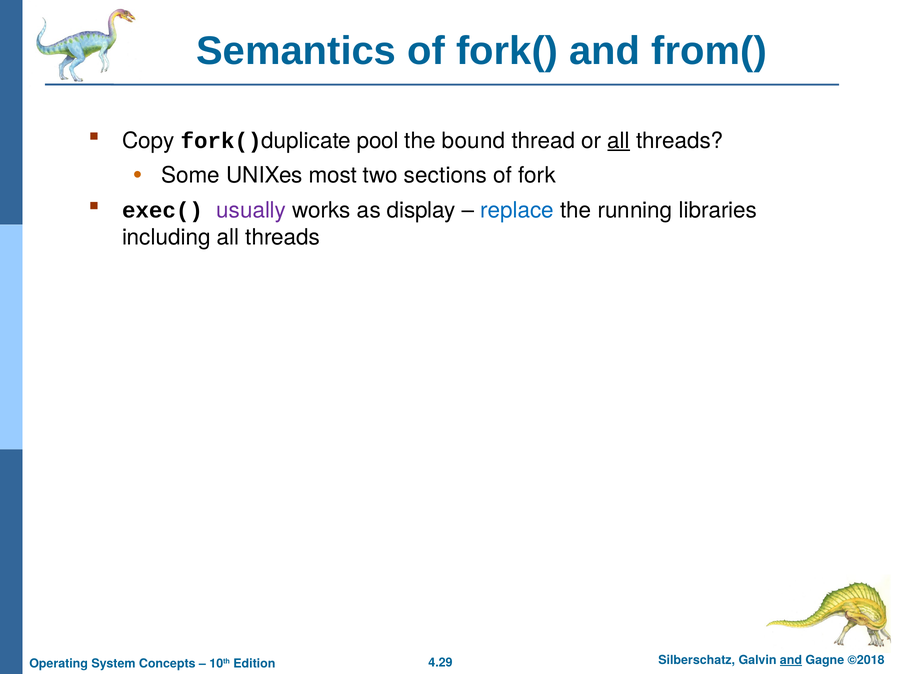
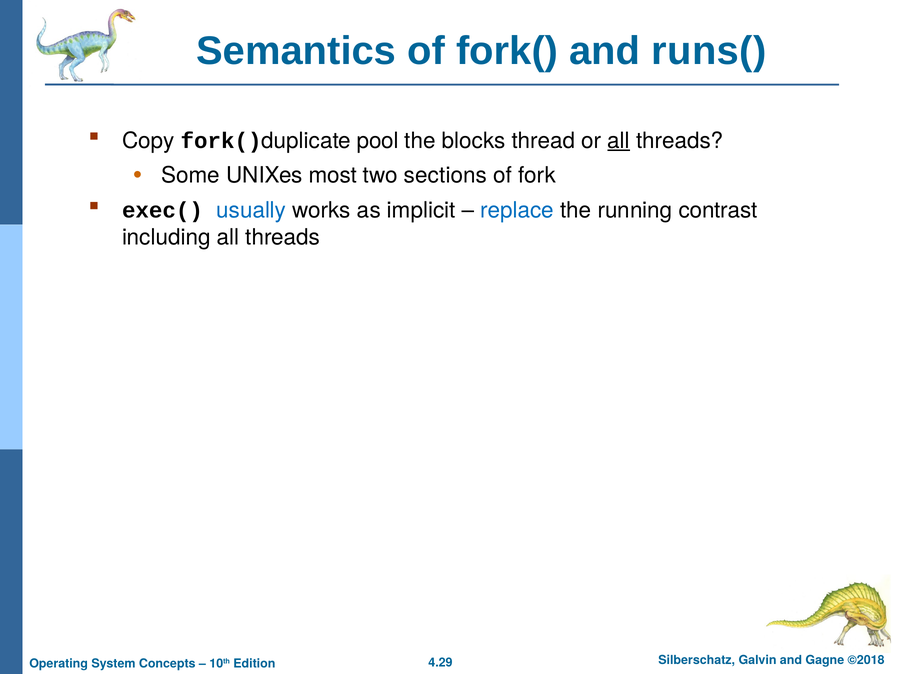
from(: from( -> runs(
bound: bound -> blocks
usually colour: purple -> blue
display: display -> implicit
libraries: libraries -> contrast
and at (791, 660) underline: present -> none
